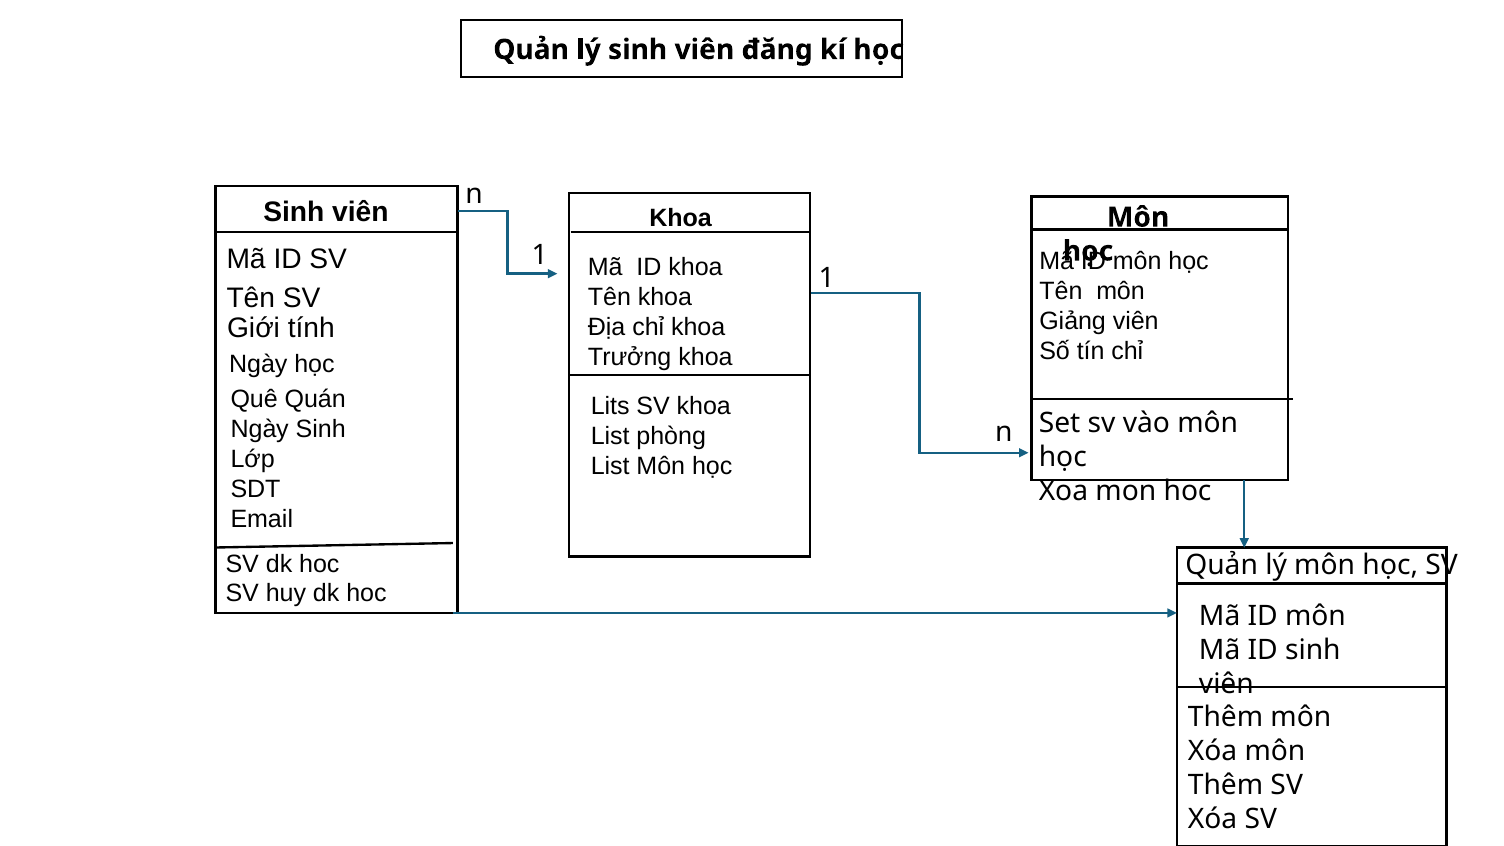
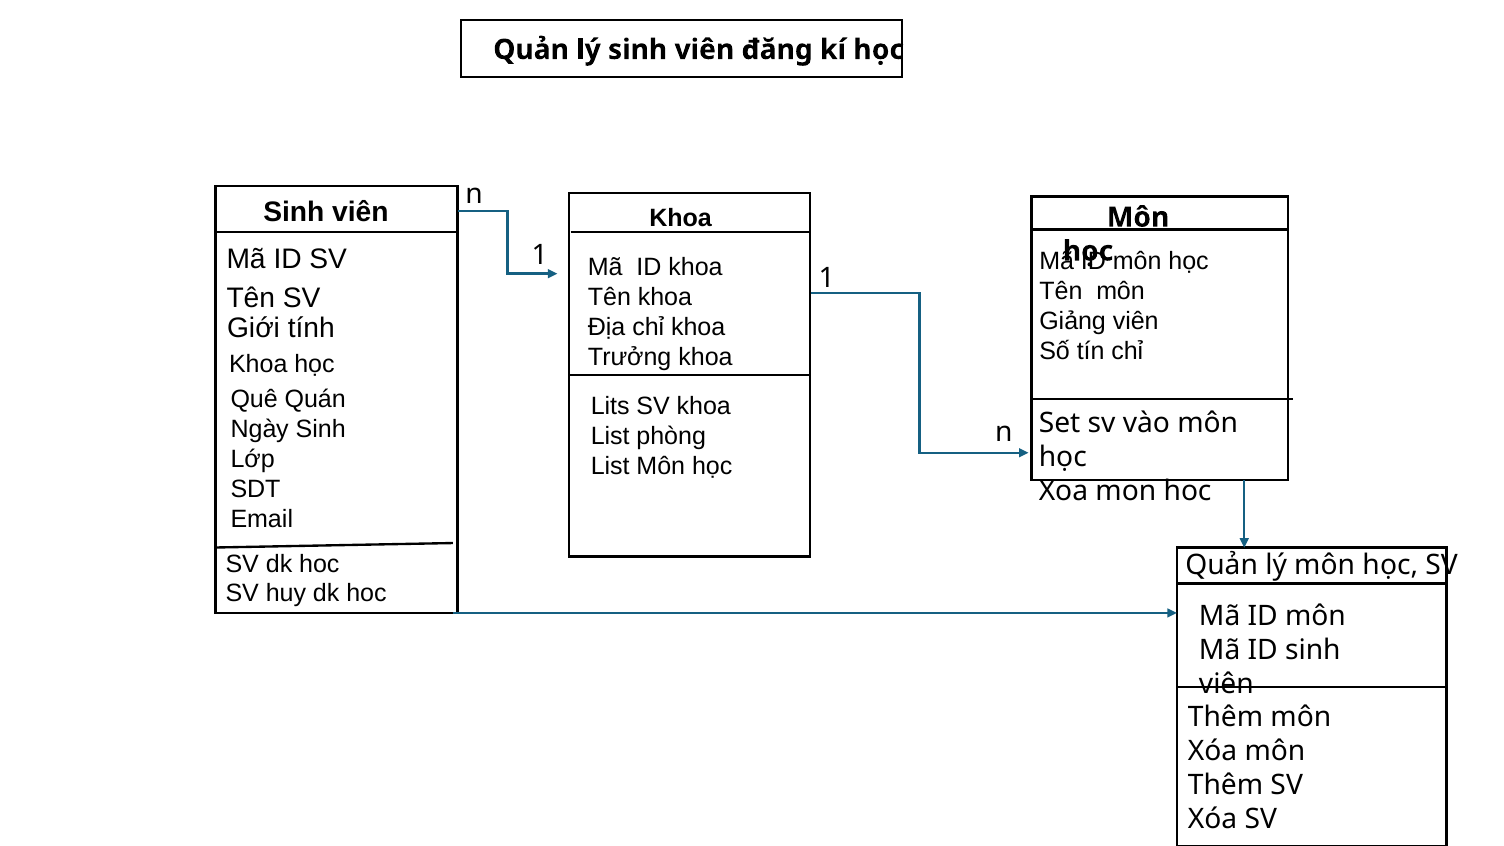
Ngày at (258, 365): Ngày -> Khoa
